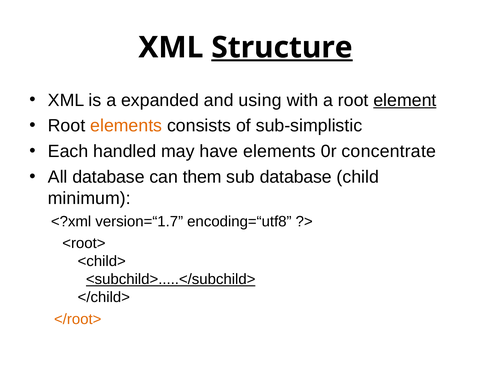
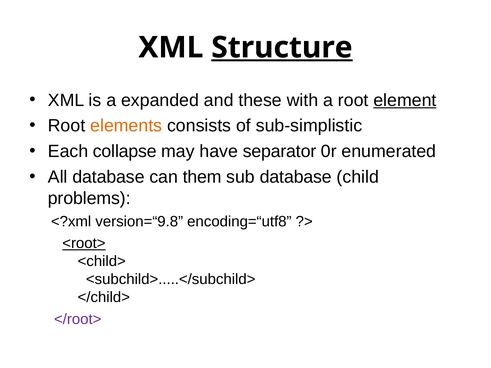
using: using -> these
handled: handled -> collapse
have elements: elements -> separator
concentrate: concentrate -> enumerated
minimum: minimum -> problems
version=“1.7: version=“1.7 -> version=“9.8
<root> underline: none -> present
<subchild>.....</subchild> underline: present -> none
</root> colour: orange -> purple
